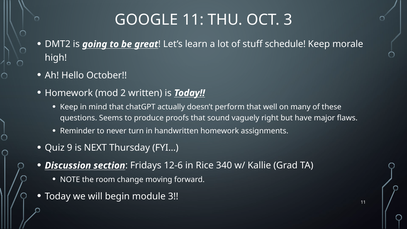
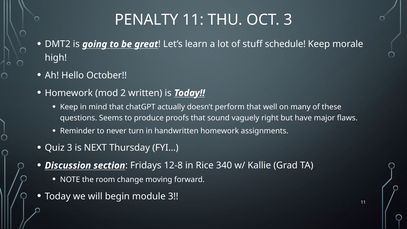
GOOGLE: GOOGLE -> PENALTY
Quiz 9: 9 -> 3
12-6: 12-6 -> 12-8
